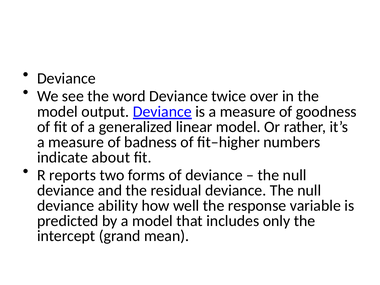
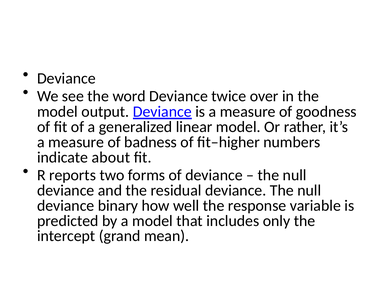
ability: ability -> binary
